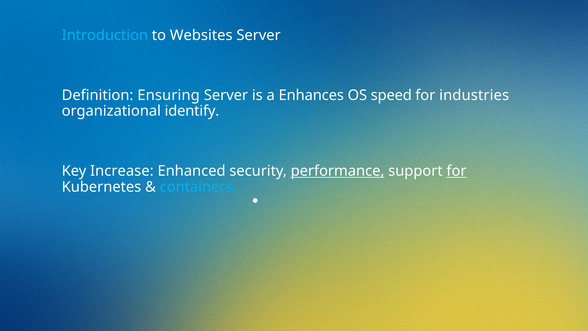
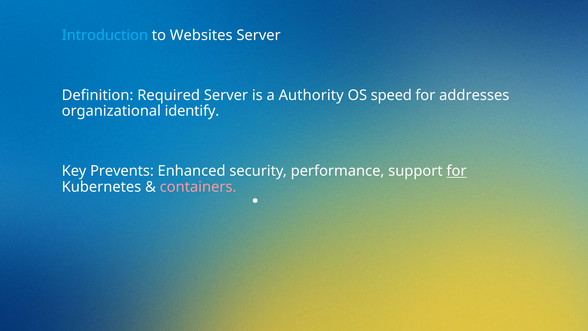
Ensuring: Ensuring -> Required
Enhances: Enhances -> Authority
industries: industries -> addresses
Increase: Increase -> Prevents
performance underline: present -> none
containers colour: light blue -> pink
